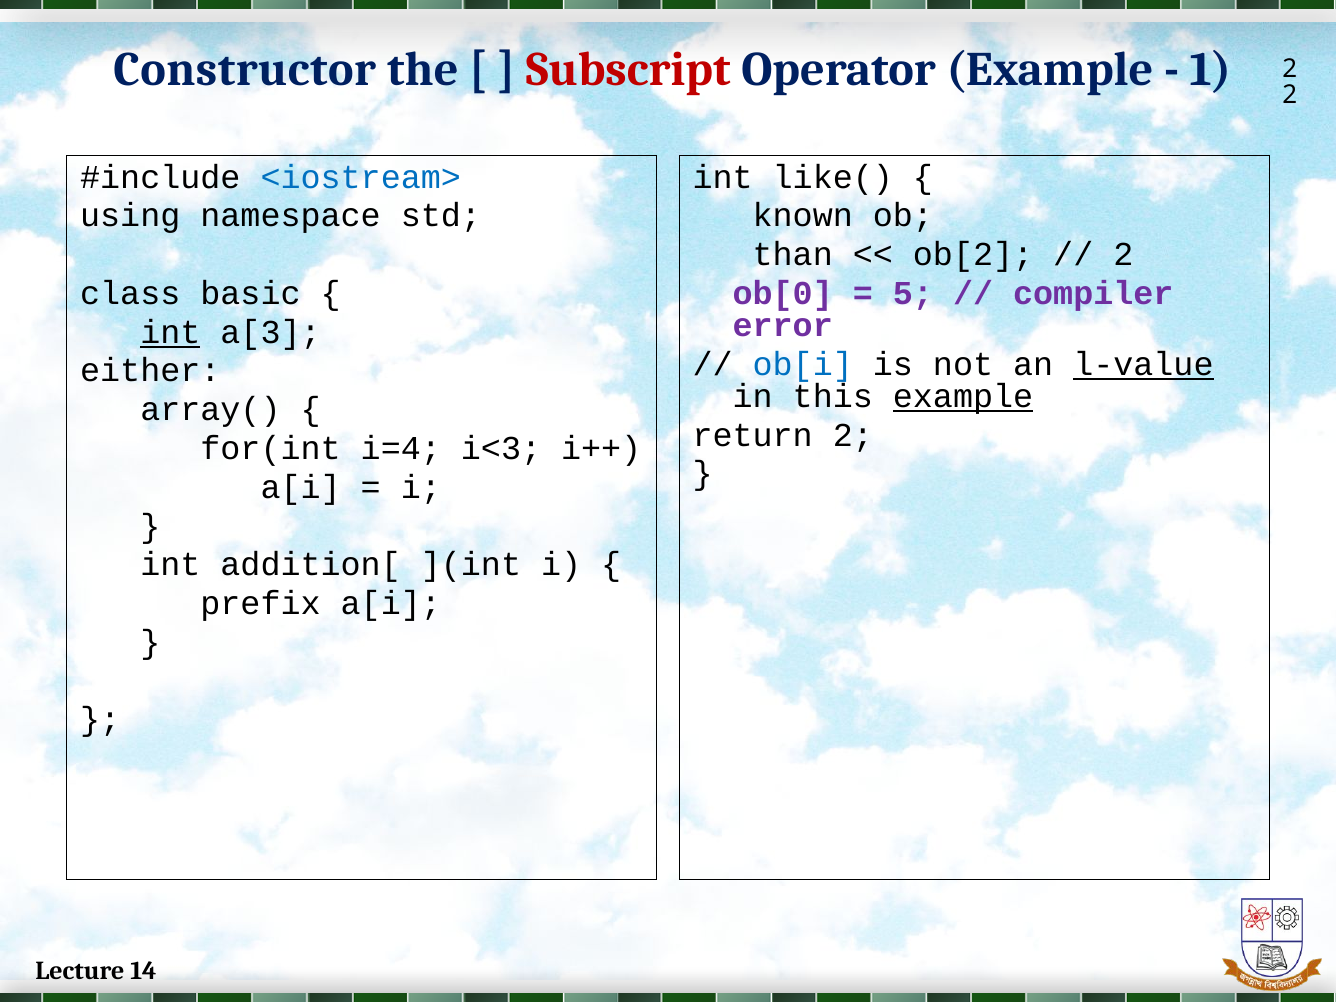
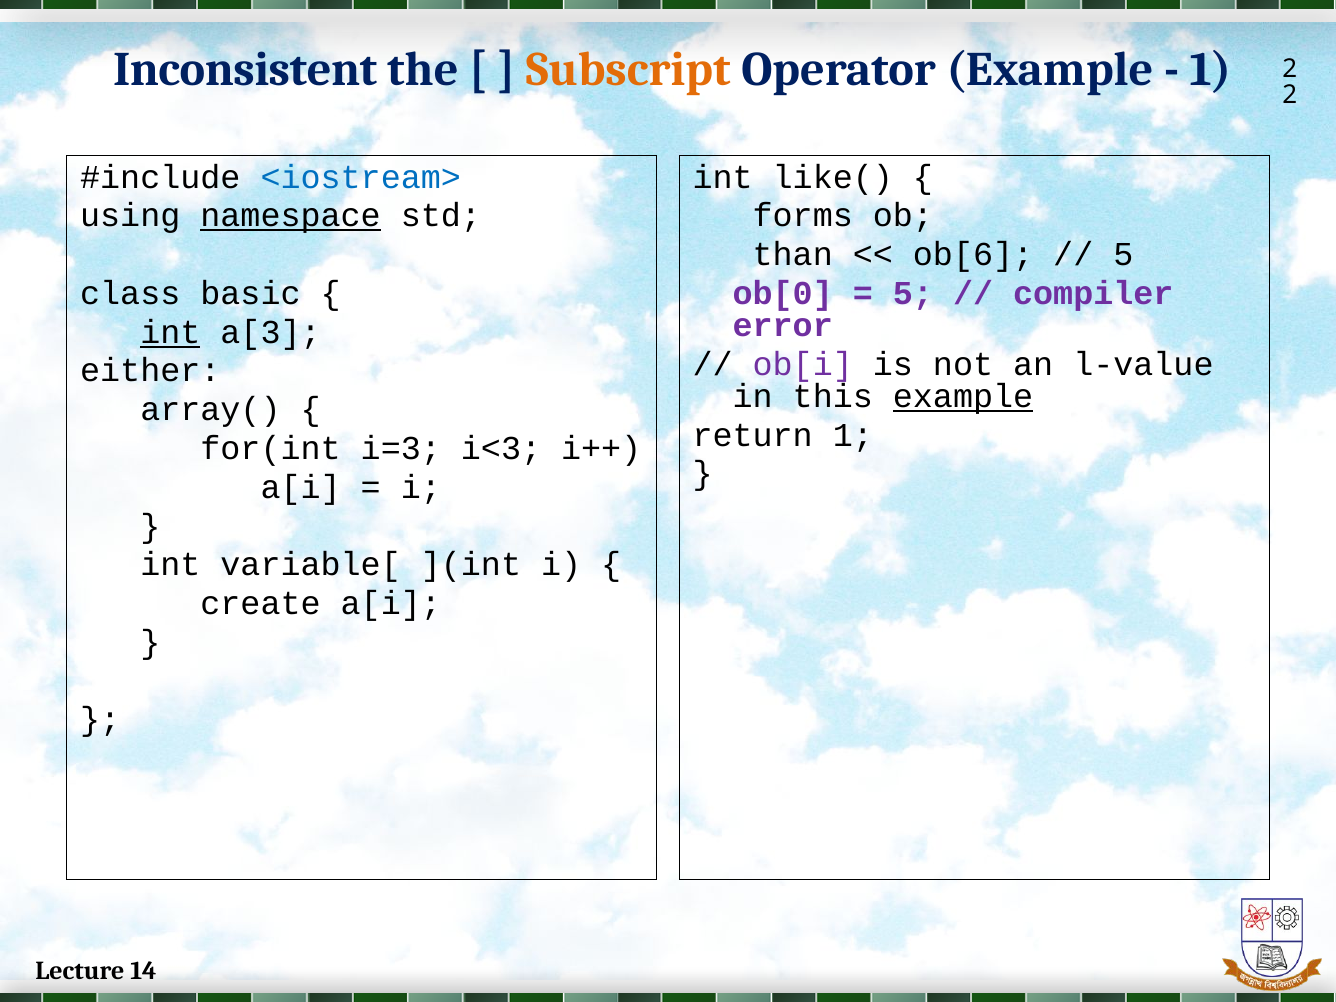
Constructor: Constructor -> Inconsistent
Subscript colour: red -> orange
namespace underline: none -> present
known: known -> forms
ob[2: ob[2 -> ob[6
2 at (1123, 255): 2 -> 5
ob[i colour: blue -> purple
l-value underline: present -> none
return 2: 2 -> 1
i=4: i=4 -> i=3
addition[: addition[ -> variable[
prefix: prefix -> create
